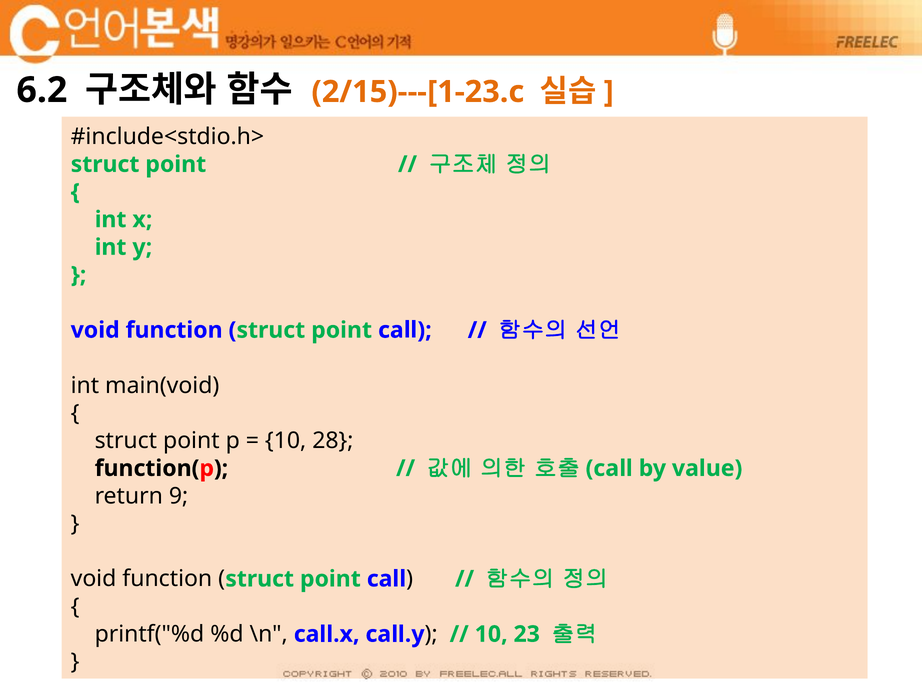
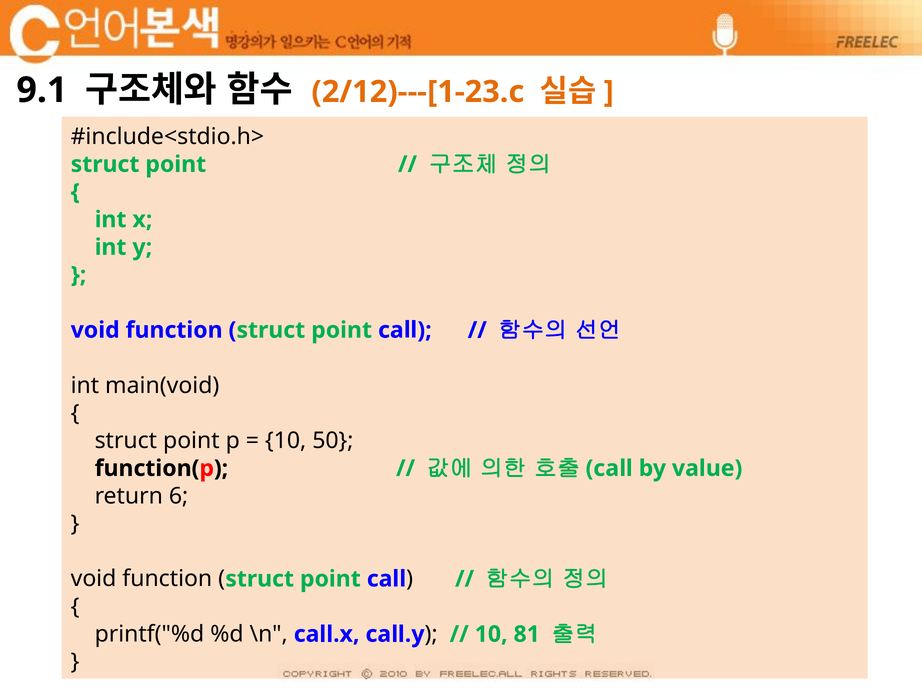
6.2: 6.2 -> 9.1
2/15)---[1-23.c: 2/15)---[1-23.c -> 2/12)---[1-23.c
28: 28 -> 50
9: 9 -> 6
23: 23 -> 81
